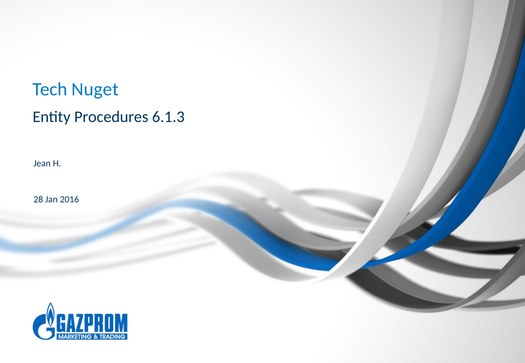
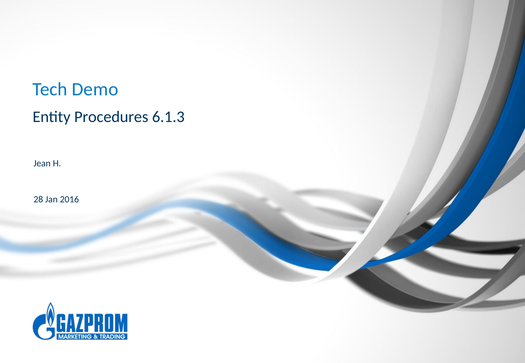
Nuget: Nuget -> Demo
